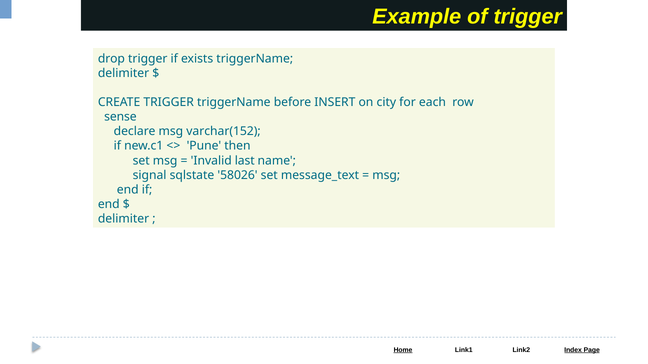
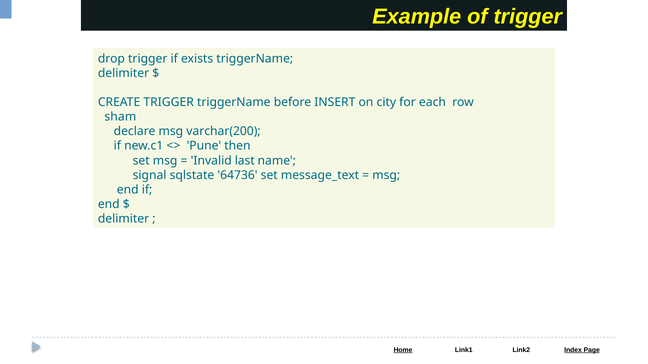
sense: sense -> sham
varchar(152: varchar(152 -> varchar(200
58026: 58026 -> 64736
